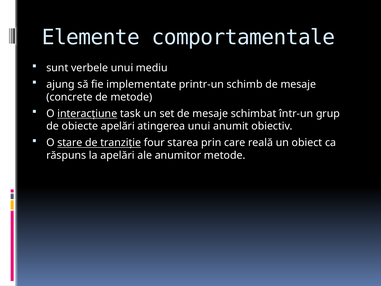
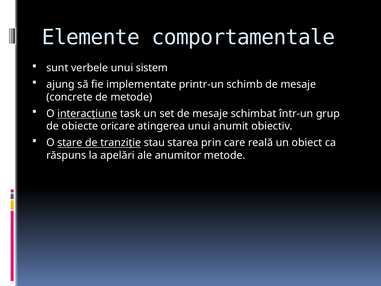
mediu: mediu -> sistem
obiecte apelări: apelări -> oricare
four: four -> stau
